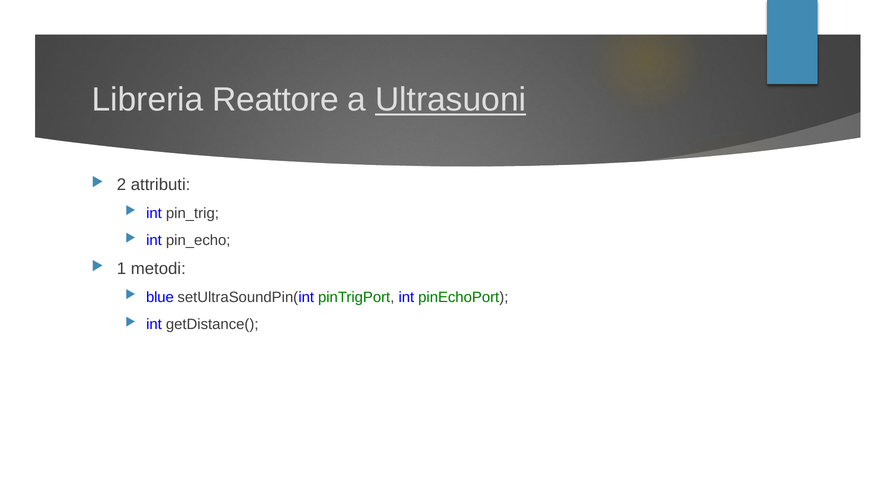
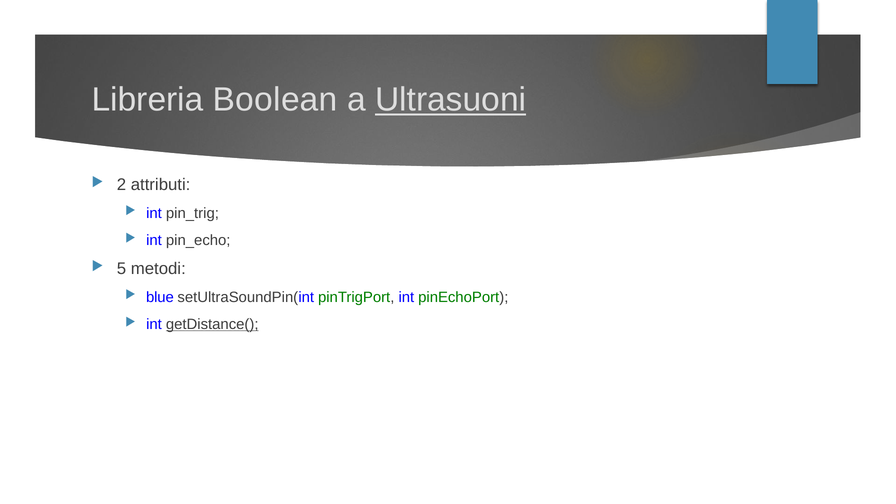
Reattore: Reattore -> Boolean
1: 1 -> 5
getDistance( underline: none -> present
